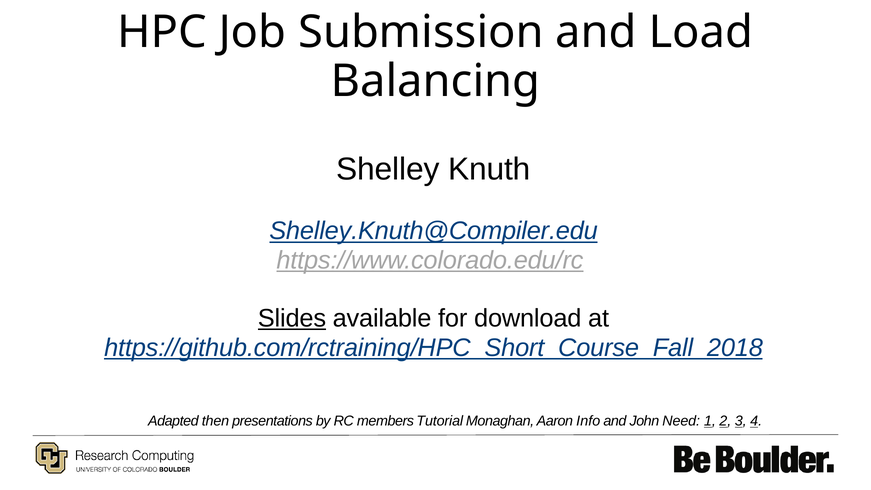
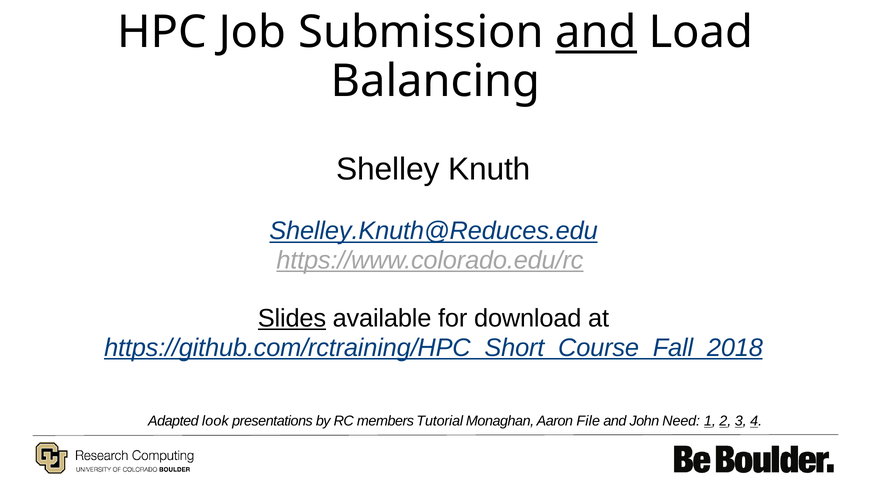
and at (596, 32) underline: none -> present
Shelley.Knuth@Compiler.edu: Shelley.Knuth@Compiler.edu -> Shelley.Knuth@Reduces.edu
then: then -> look
Info: Info -> File
